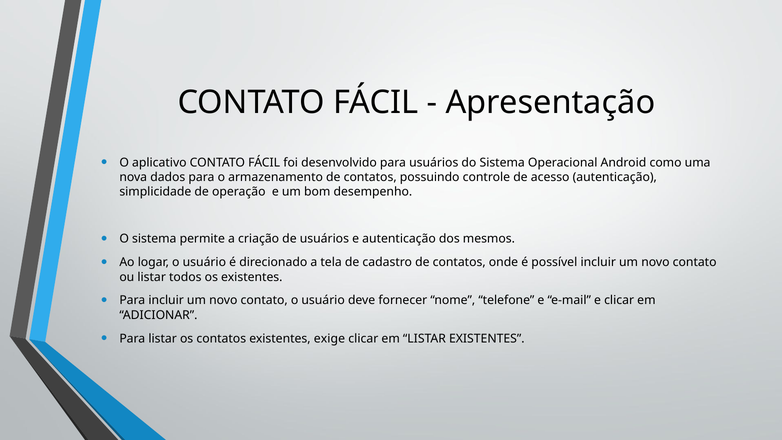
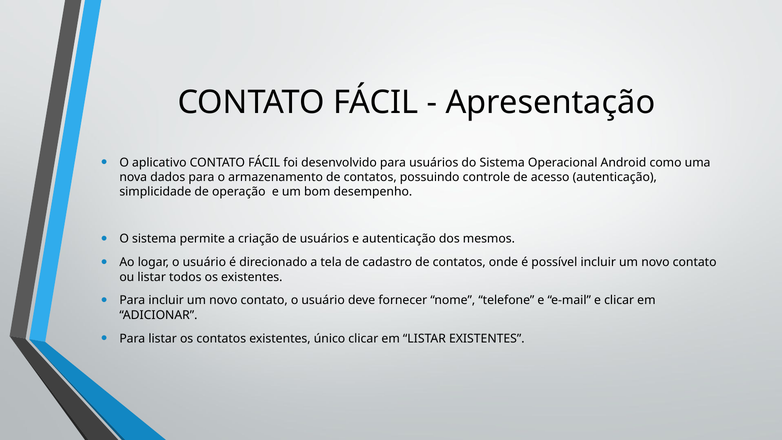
exige: exige -> único
